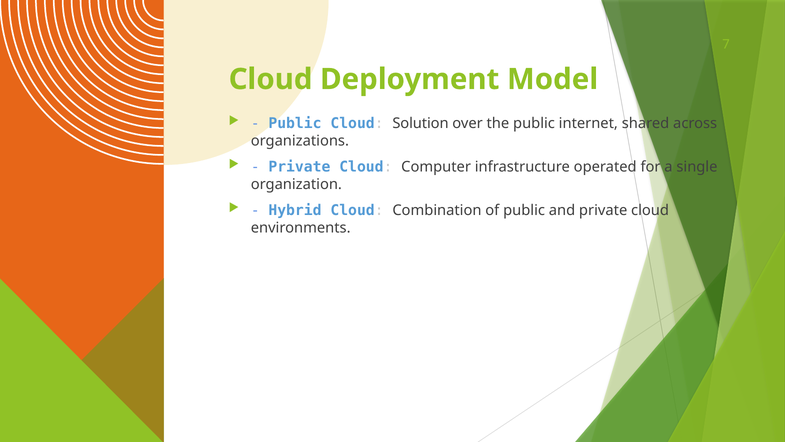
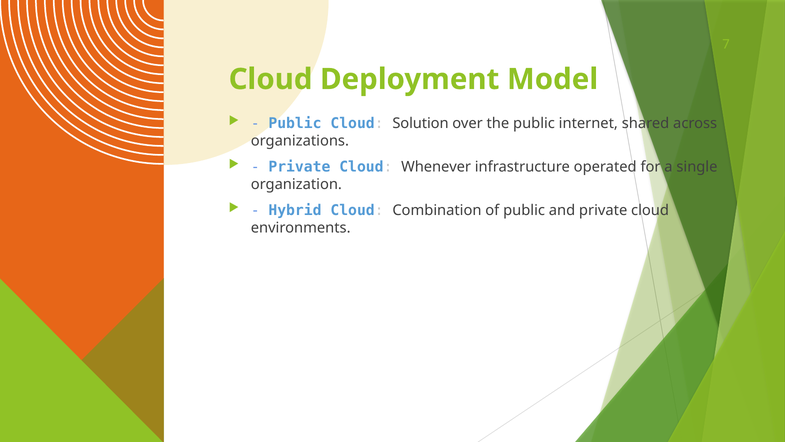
Computer: Computer -> Whenever
